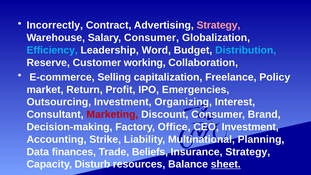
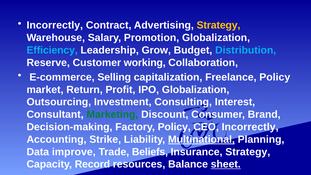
Strategy at (219, 25) colour: pink -> yellow
Salary Consumer: Consumer -> Promotion
Word: Word -> Grow
IPO Emergencies: Emergencies -> Globalization
Organizing: Organizing -> Consulting
Marketing colour: red -> green
Factory Office: Office -> Policy
CEO Investment: Investment -> Incorrectly
Multinational underline: none -> present
finances: finances -> improve
Disturb: Disturb -> Record
